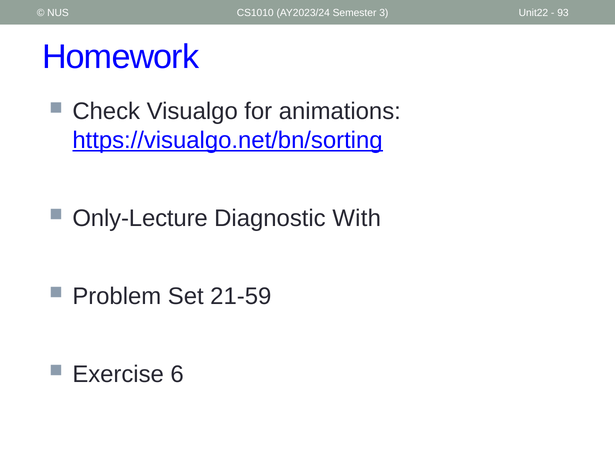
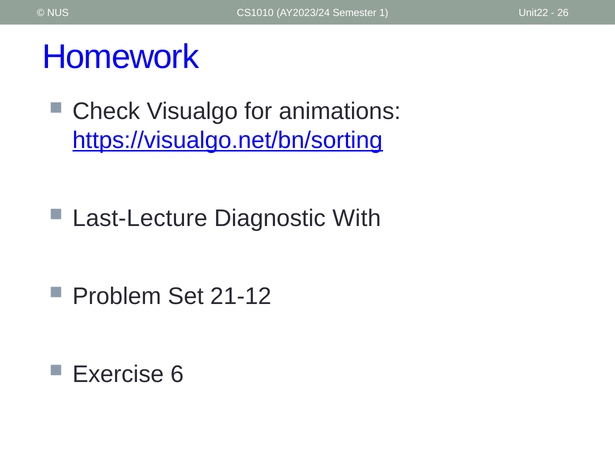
3: 3 -> 1
93: 93 -> 26
Only-Lecture: Only-Lecture -> Last-Lecture
21-59: 21-59 -> 21-12
